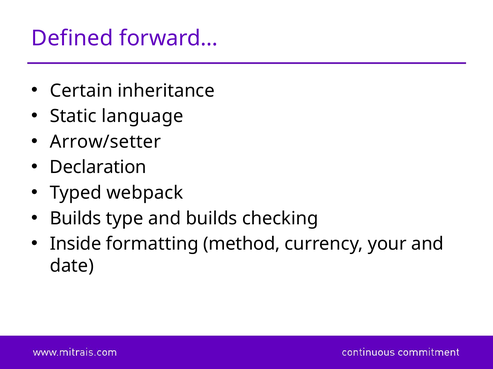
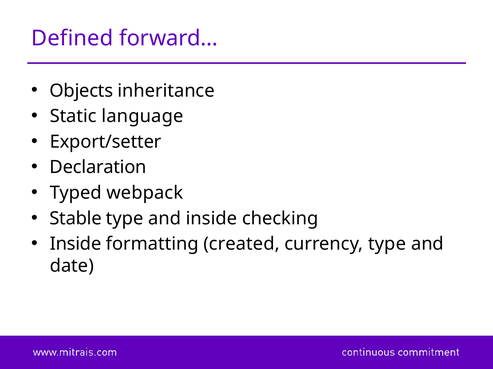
Certain: Certain -> Objects
Arrow/setter: Arrow/setter -> Export/setter
Builds at (76, 219): Builds -> Stable
and builds: builds -> inside
method: method -> created
currency your: your -> type
